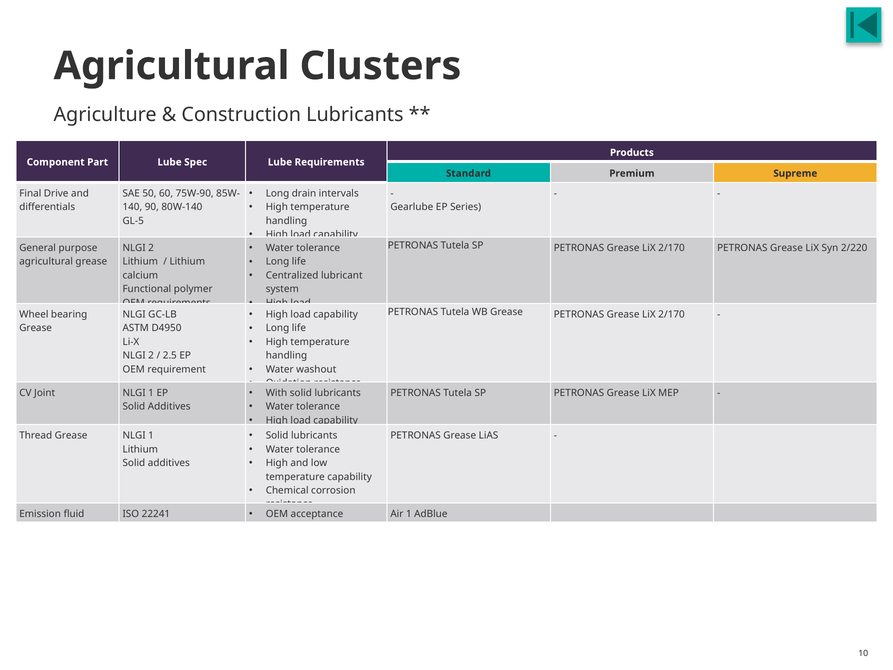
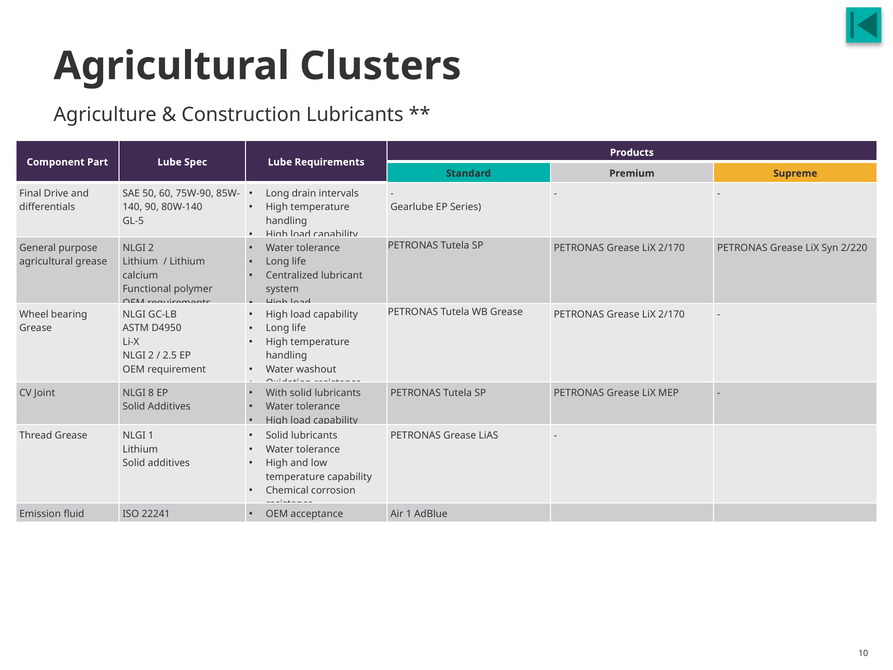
Joint NLGI 1: 1 -> 8
